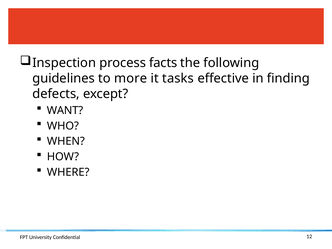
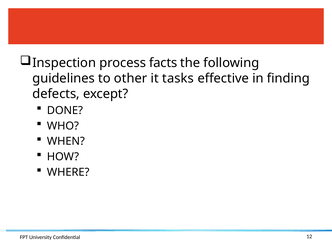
more: more -> other
WANT: WANT -> DONE
